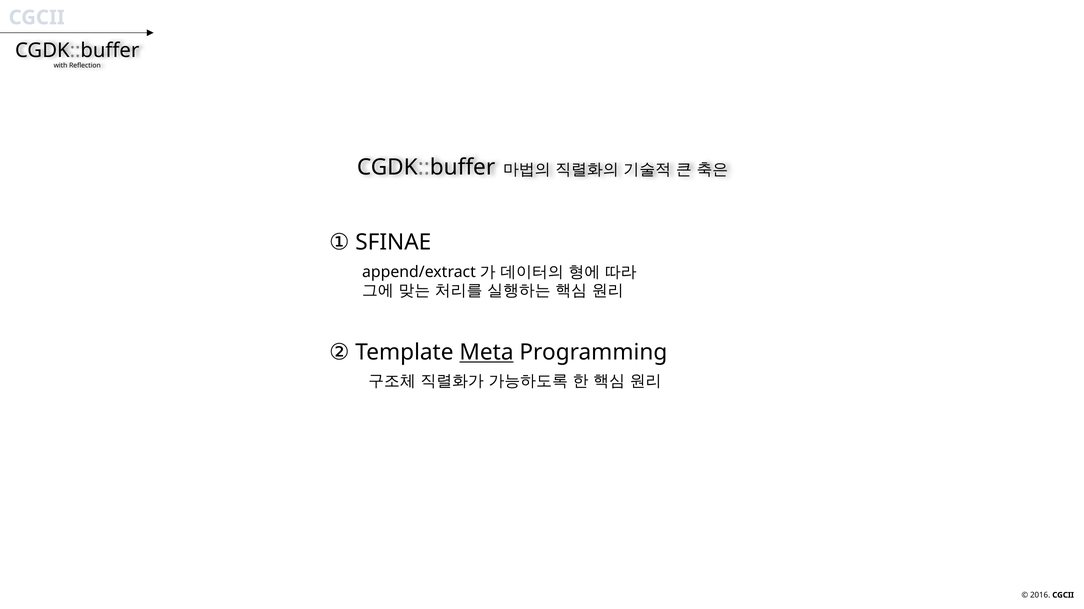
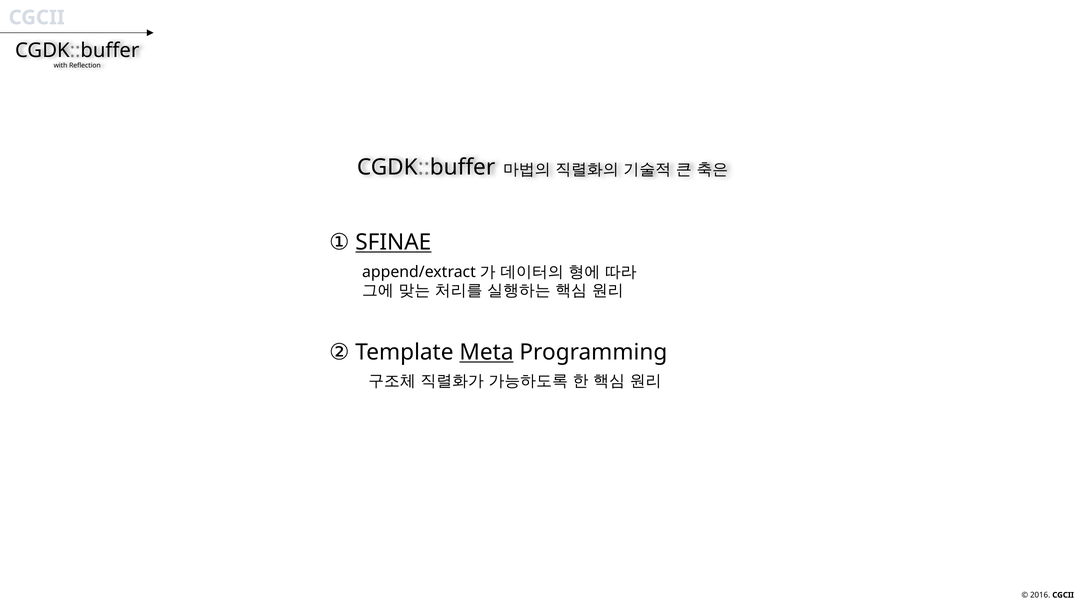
SFINAE underline: none -> present
